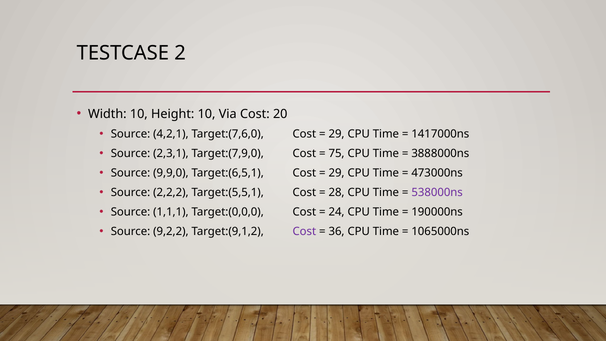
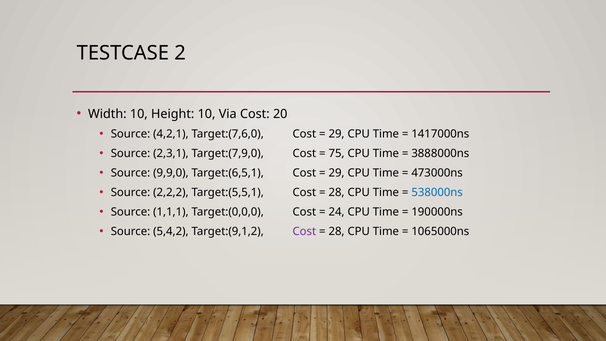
538000ns colour: purple -> blue
9,2,2: 9,2,2 -> 5,4,2
36 at (337, 232): 36 -> 28
